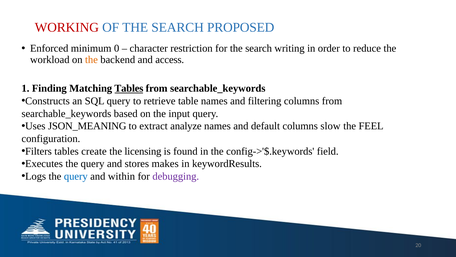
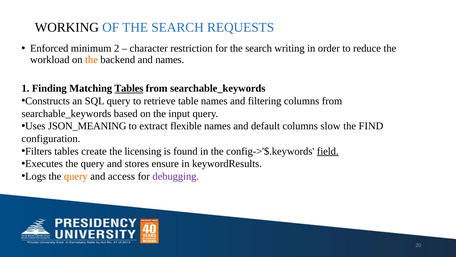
WORKING colour: red -> black
PROPOSED: PROPOSED -> REQUESTS
0: 0 -> 2
and access: access -> names
analyze: analyze -> flexible
FEEL: FEEL -> FIND
field underline: none -> present
makes: makes -> ensure
query at (76, 176) colour: blue -> orange
within: within -> access
